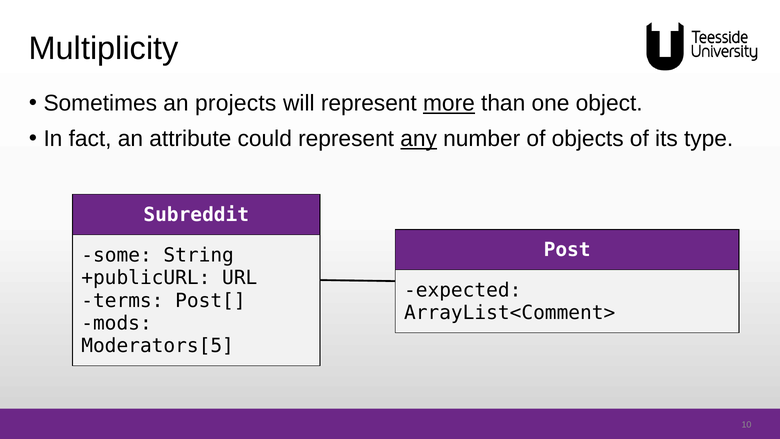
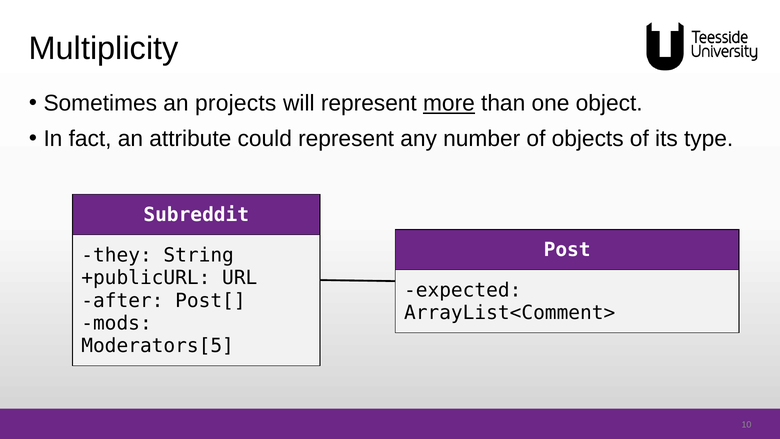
any underline: present -> none
some: some -> they
terms: terms -> after
